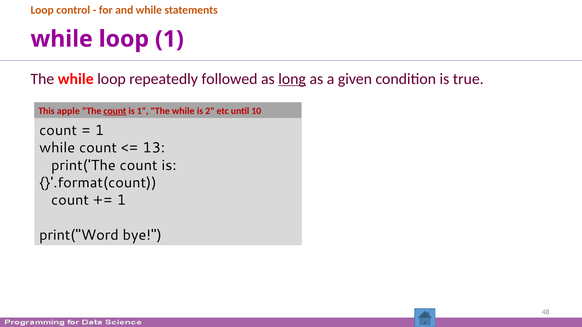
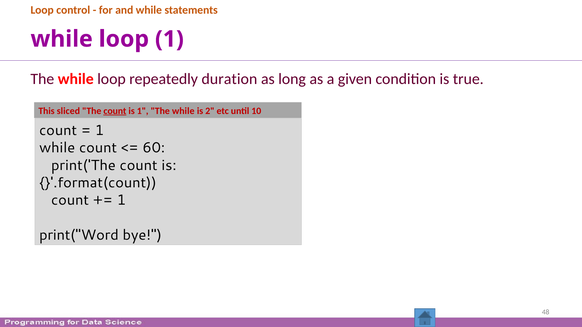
followed: followed -> duration
long underline: present -> none
apple: apple -> sliced
13: 13 -> 60
